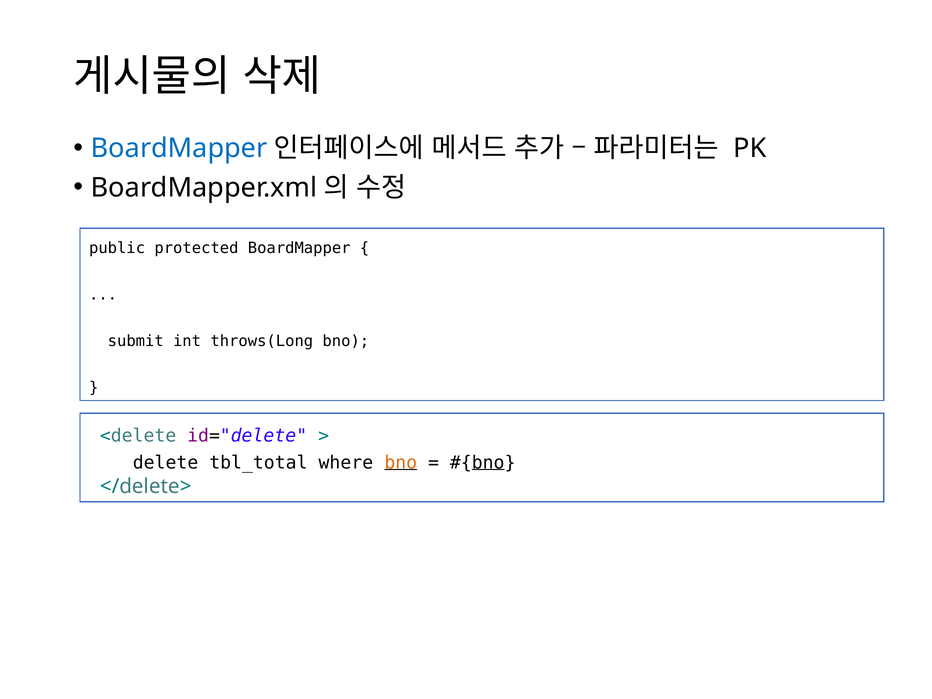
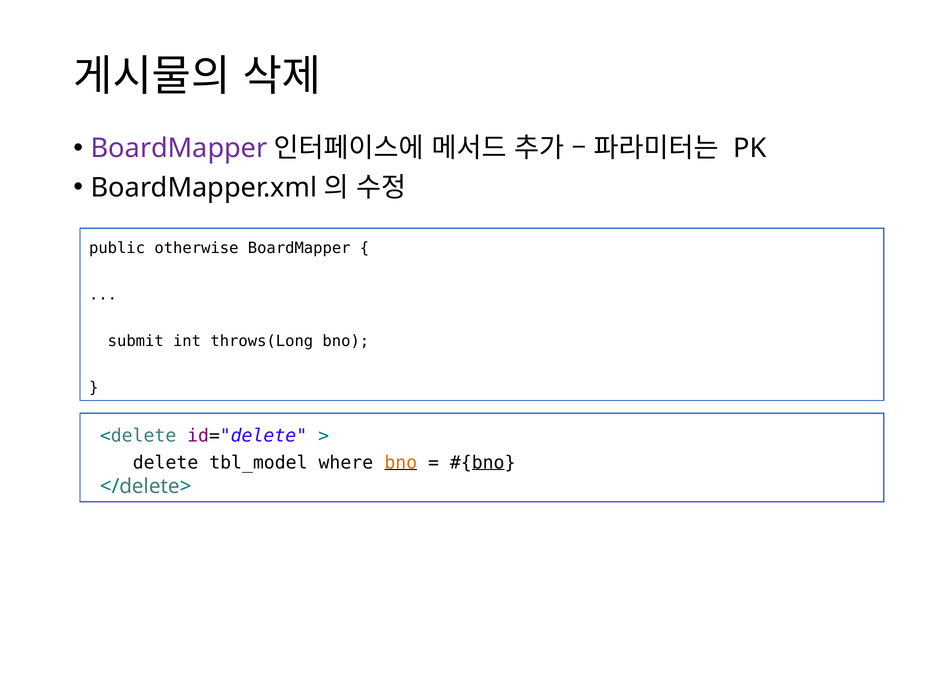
BoardMapper at (179, 148) colour: blue -> purple
protected: protected -> otherwise
tbl_total: tbl_total -> tbl_model
